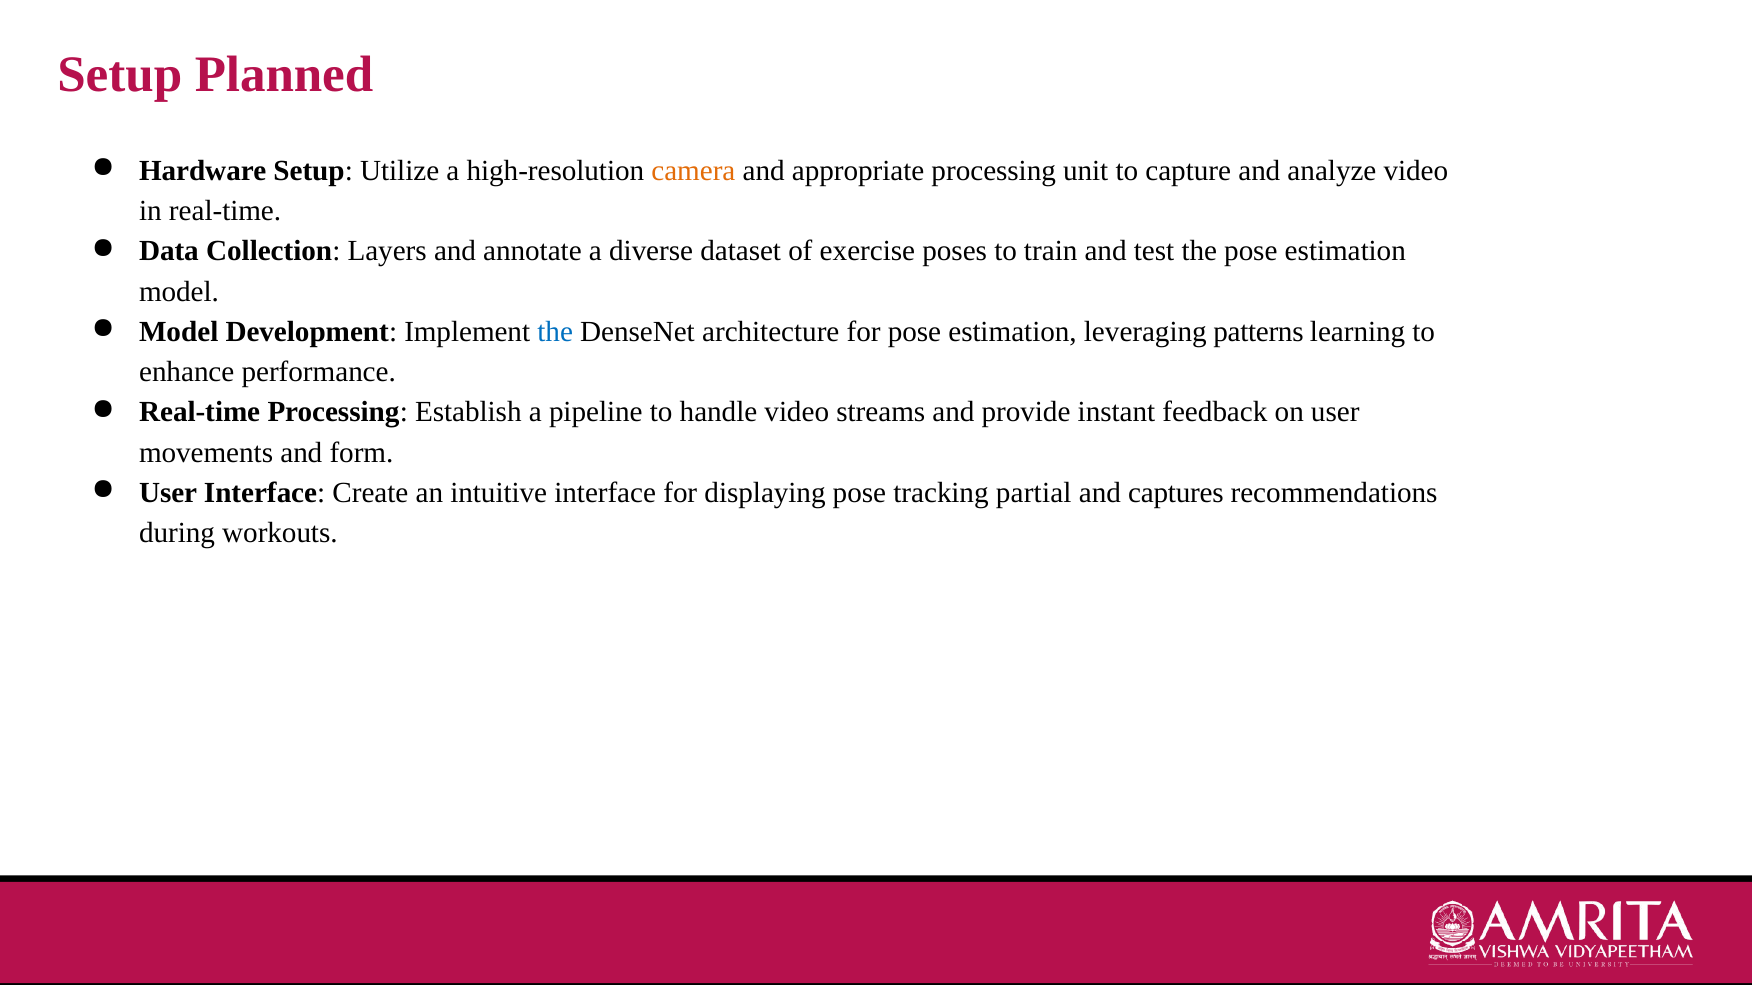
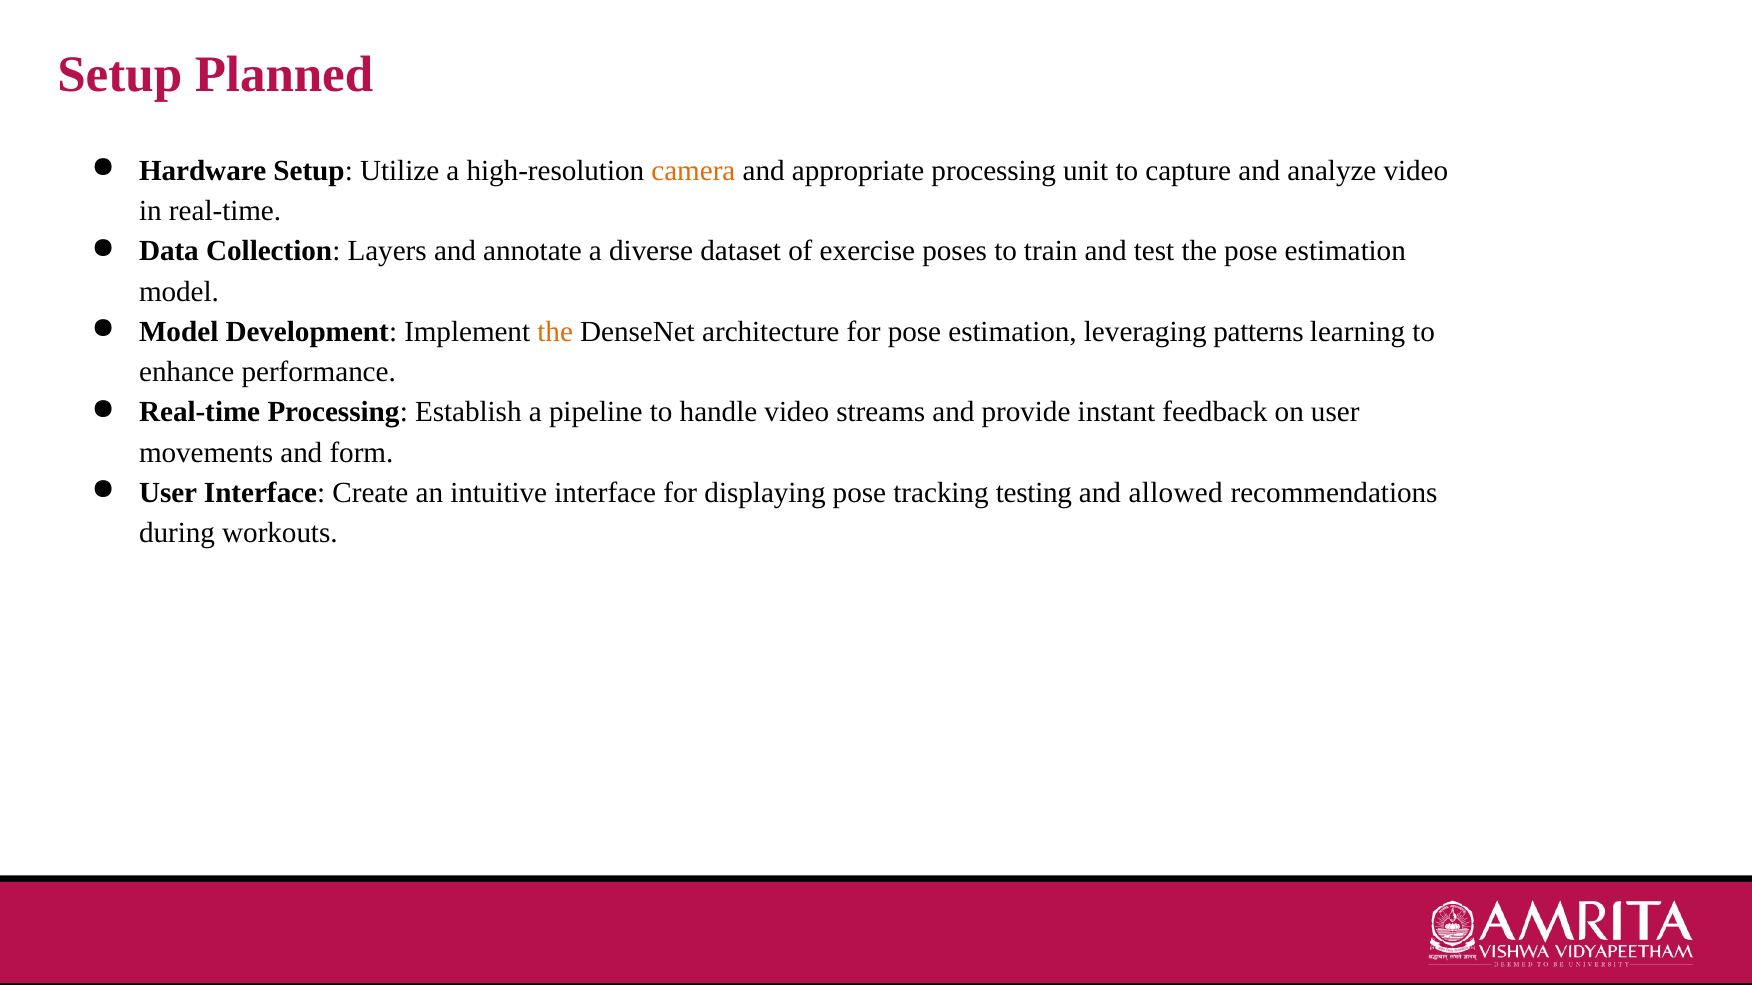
the at (555, 332) colour: blue -> orange
partial: partial -> testing
captures: captures -> allowed
